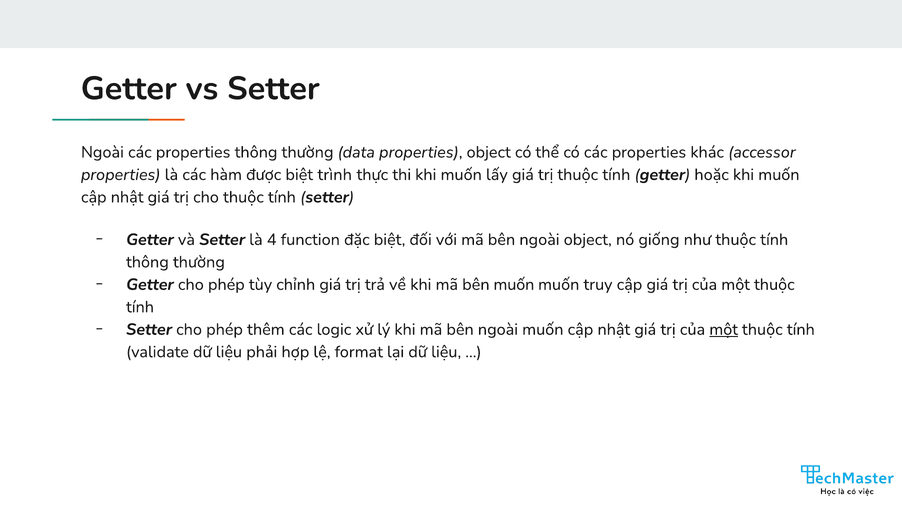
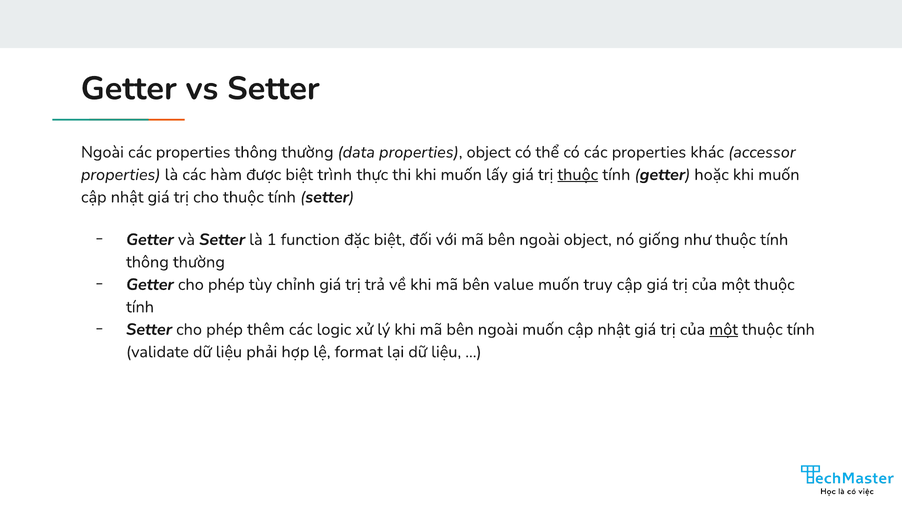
thuộc at (578, 175) underline: none -> present
4: 4 -> 1
bên muốn: muốn -> value
